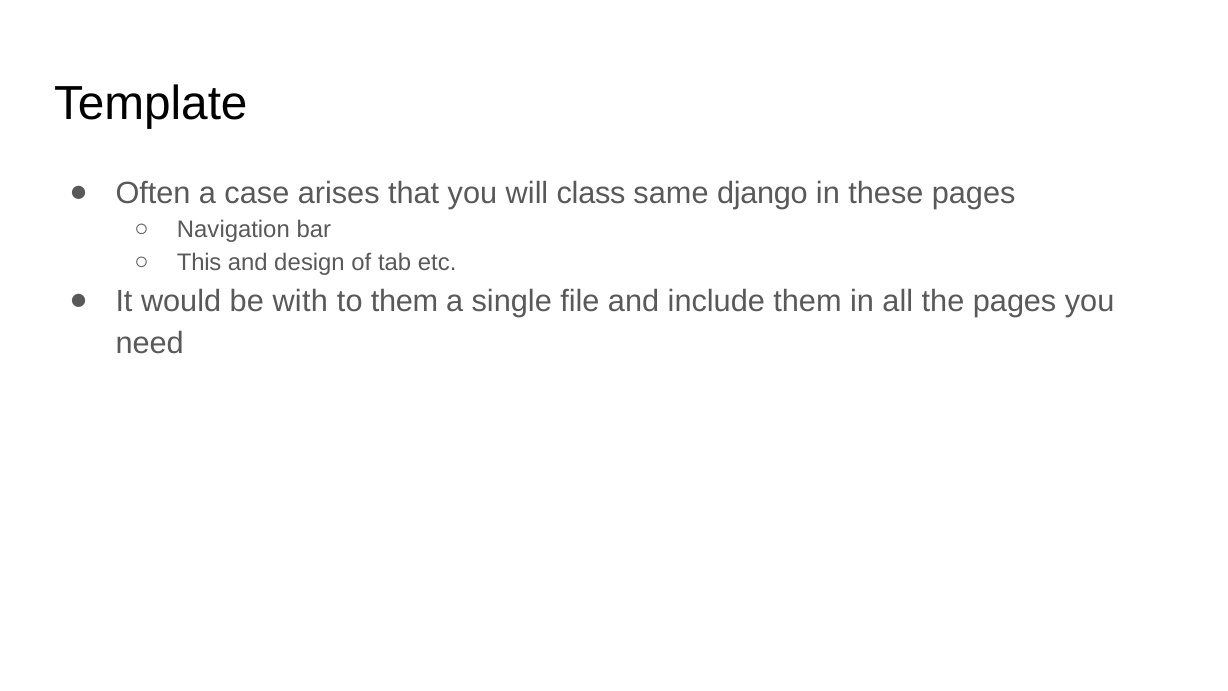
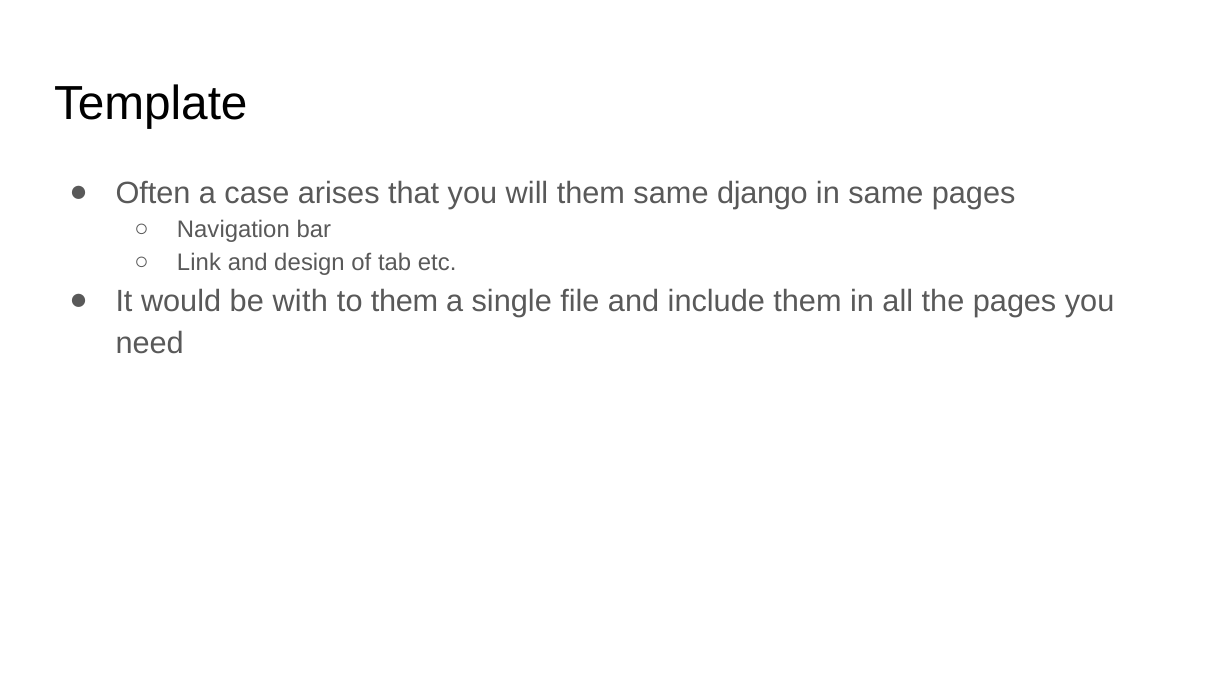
will class: class -> them
in these: these -> same
This: This -> Link
